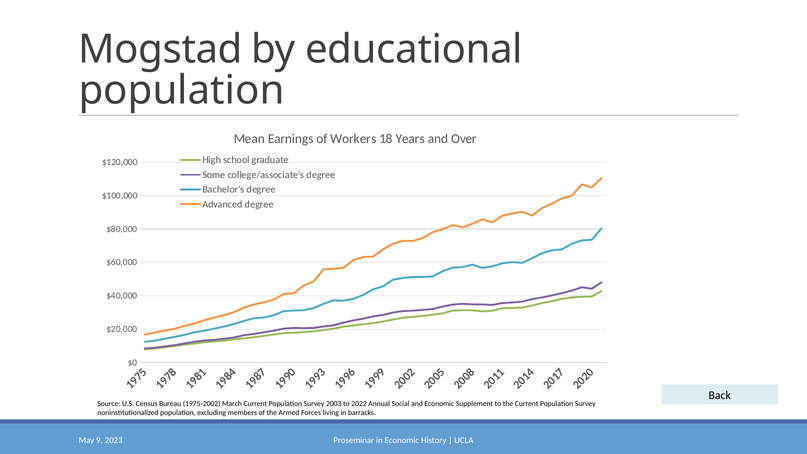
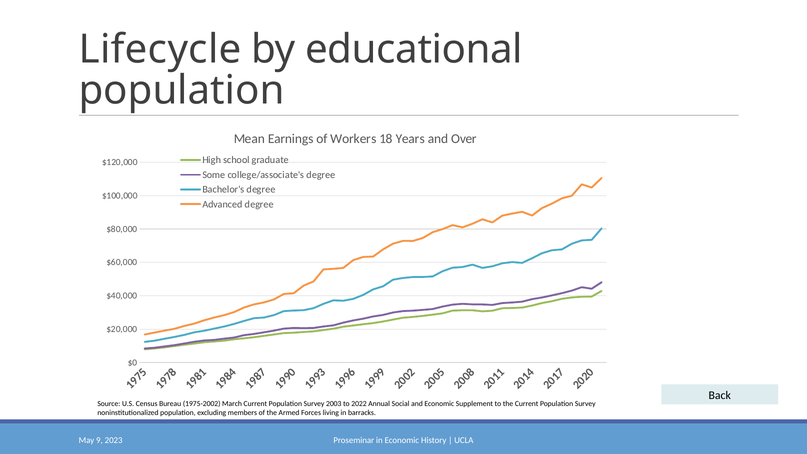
Mogstad: Mogstad -> Lifecycle
